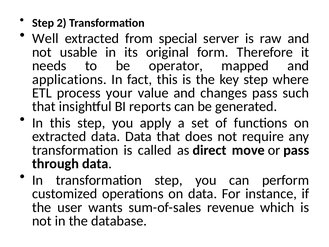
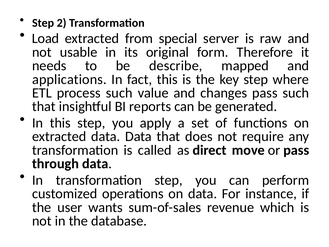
Well: Well -> Load
operator: operator -> describe
process your: your -> such
